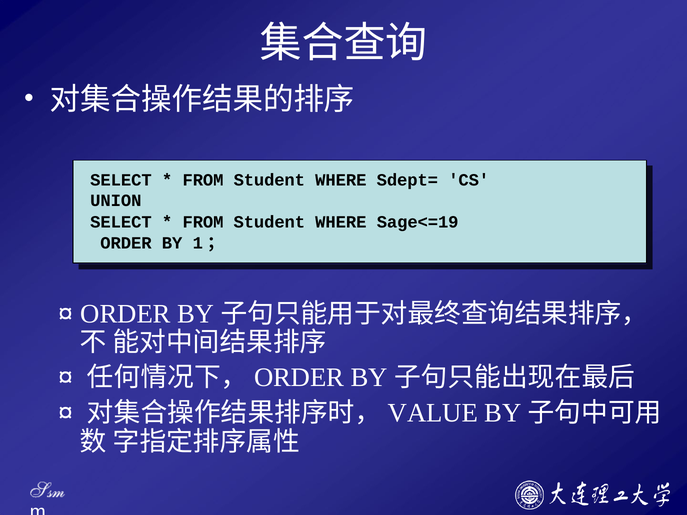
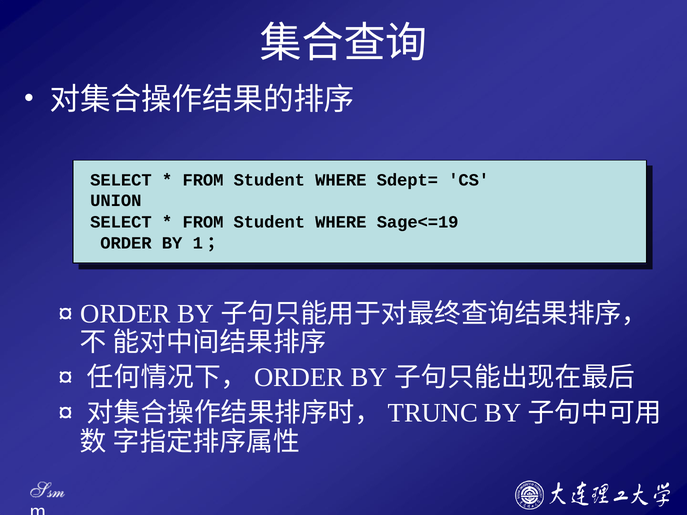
VALUE: VALUE -> TRUNC
